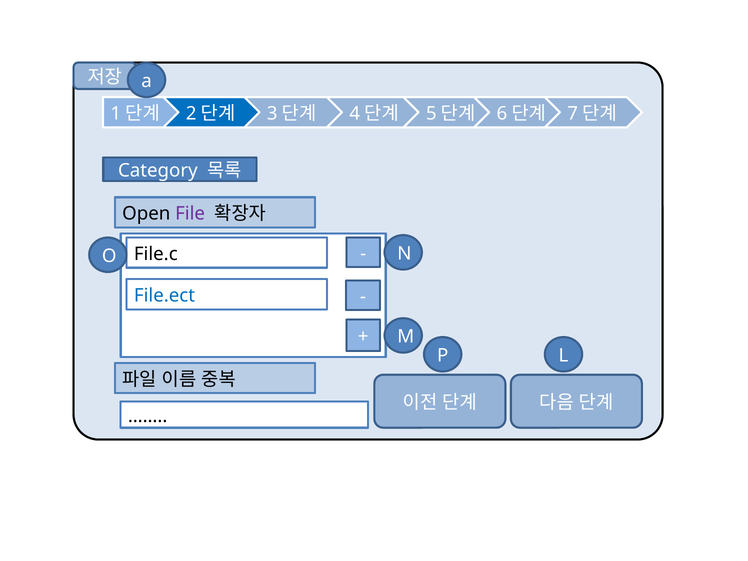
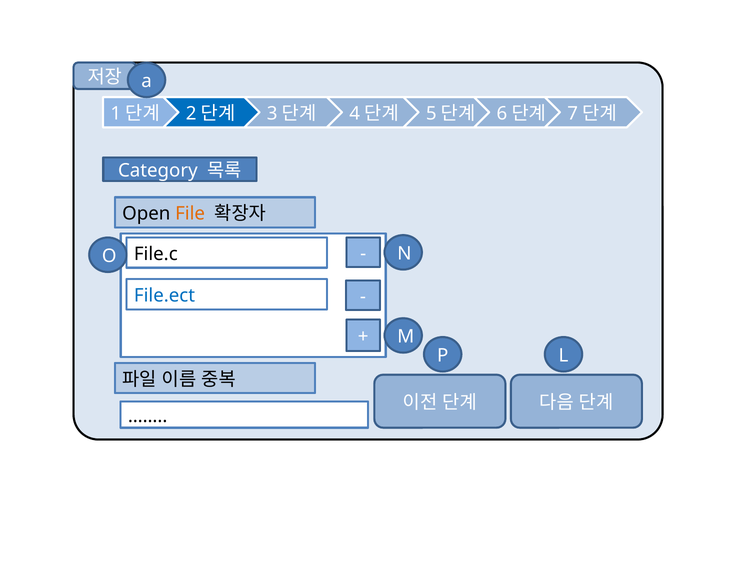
File colour: purple -> orange
